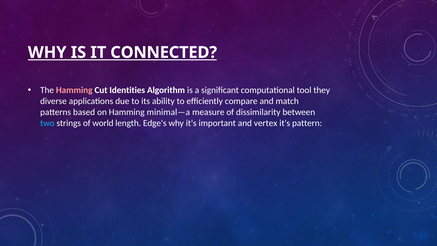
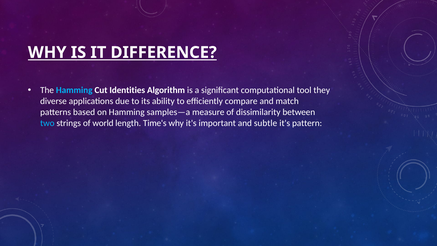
CONNECTED: CONNECTED -> DIFFERENCE
Hamming at (74, 90) colour: pink -> light blue
minimal—a: minimal—a -> samples—a
Edge's: Edge's -> Time's
vertex: vertex -> subtle
